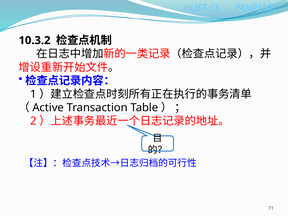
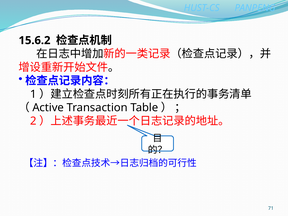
10.3.2: 10.3.2 -> 15.6.2
